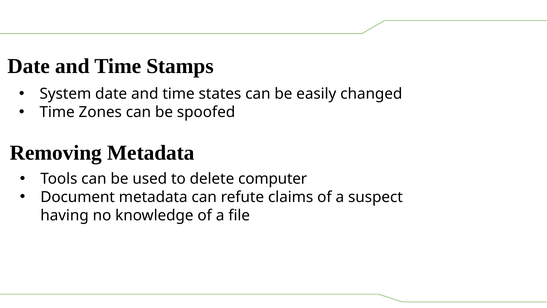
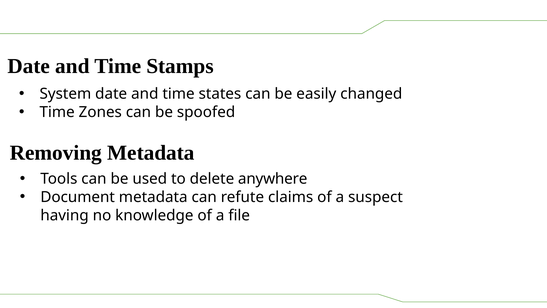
computer: computer -> anywhere
